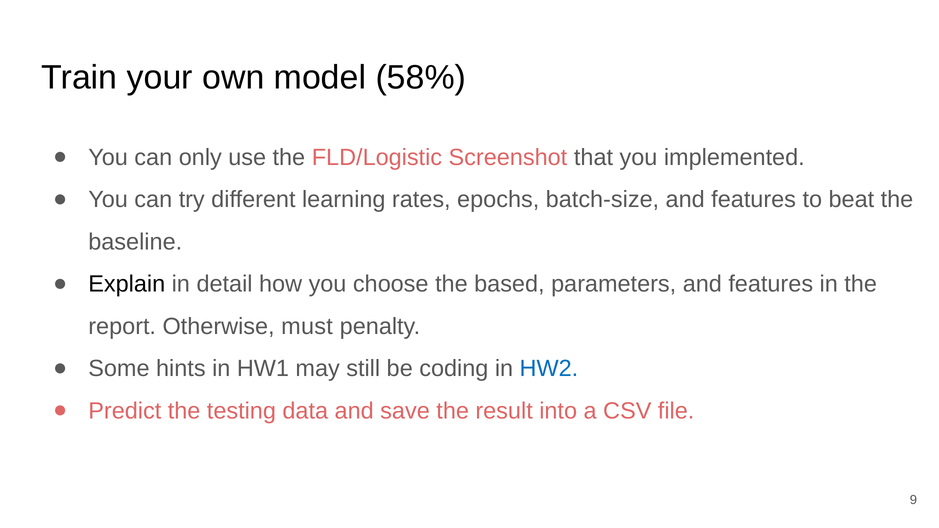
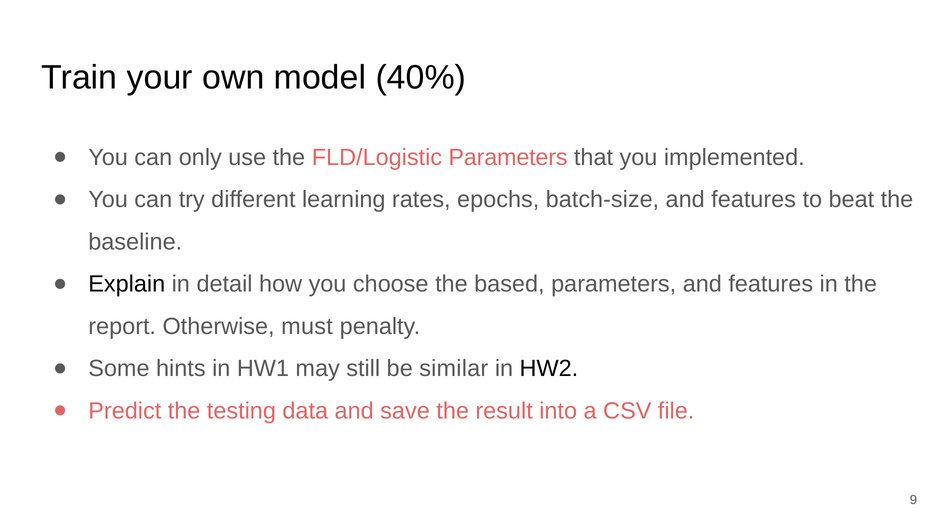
58%: 58% -> 40%
FLD/Logistic Screenshot: Screenshot -> Parameters
coding: coding -> similar
HW2 colour: blue -> black
